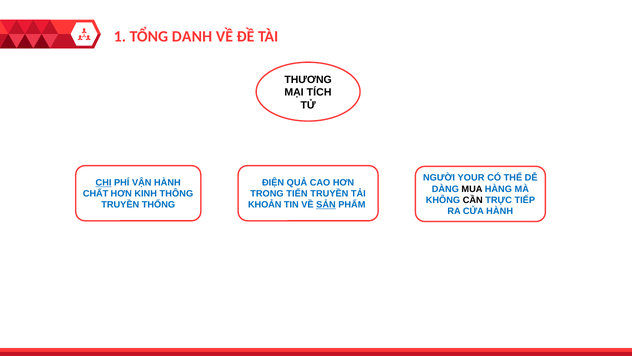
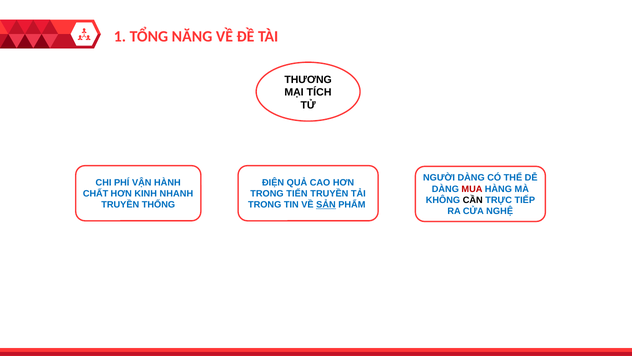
DANH: DANH -> NĂNG
NGƯỜI YOUR: YOUR -> DÀNG
CHI underline: present -> none
MUA colour: black -> red
THÔNG: THÔNG -> NHANH
KHOẢN at (265, 205): KHOẢN -> TRONG
CỬA HÀNH: HÀNH -> NGHỆ
